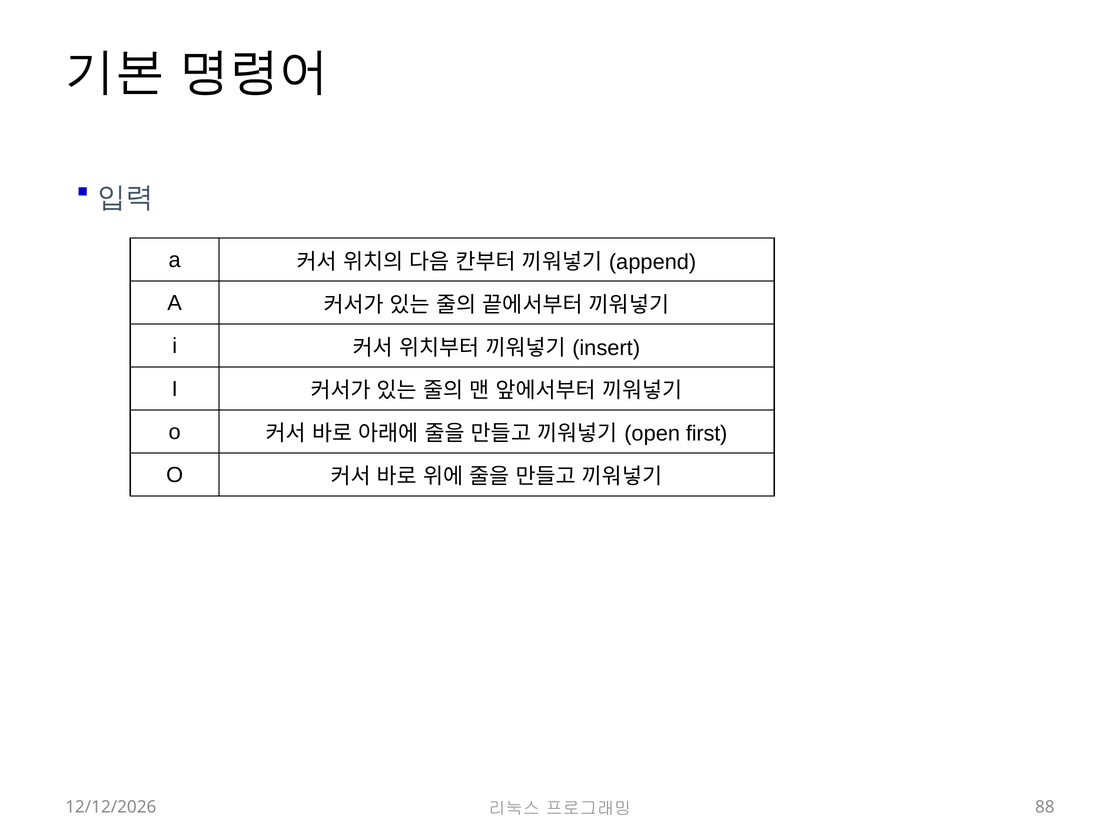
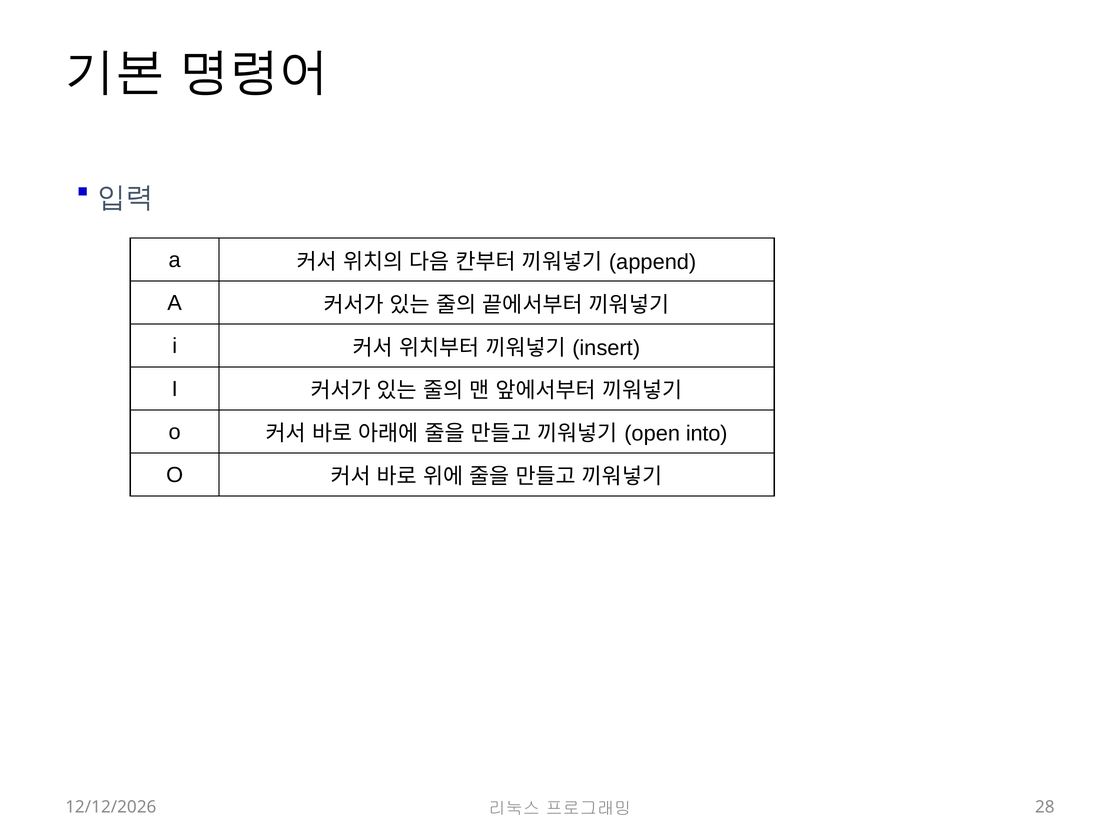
first: first -> into
88: 88 -> 28
